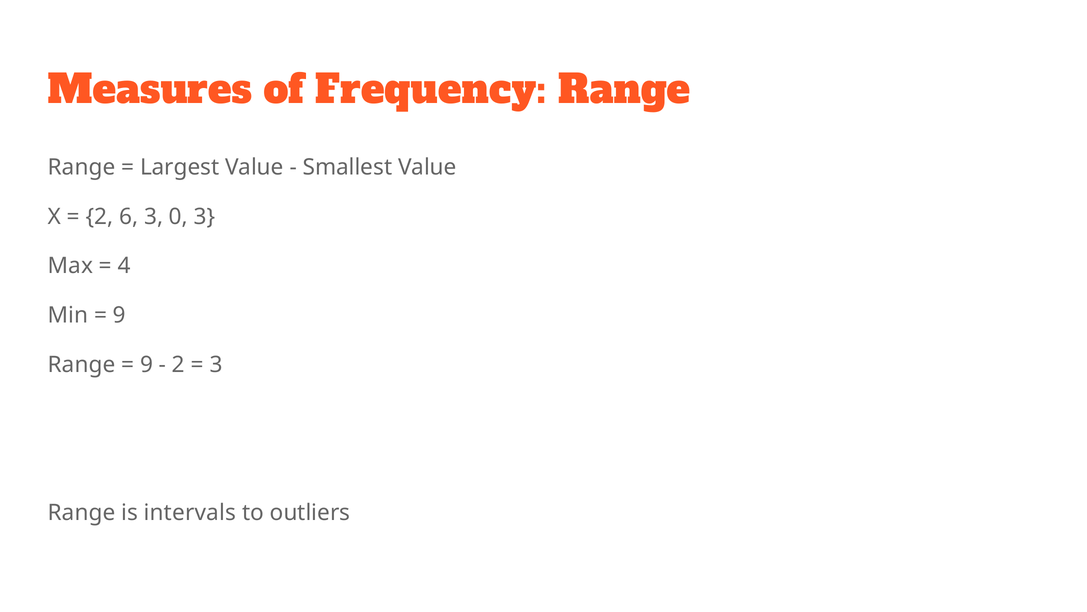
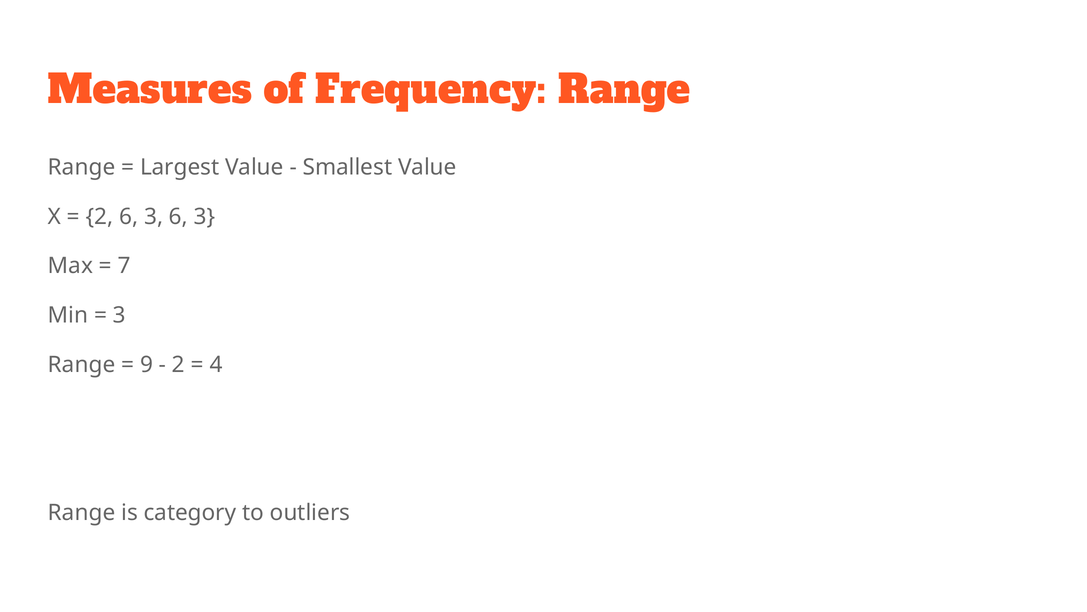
3 0: 0 -> 6
4: 4 -> 7
9 at (119, 315): 9 -> 3
3 at (216, 364): 3 -> 4
intervals: intervals -> category
